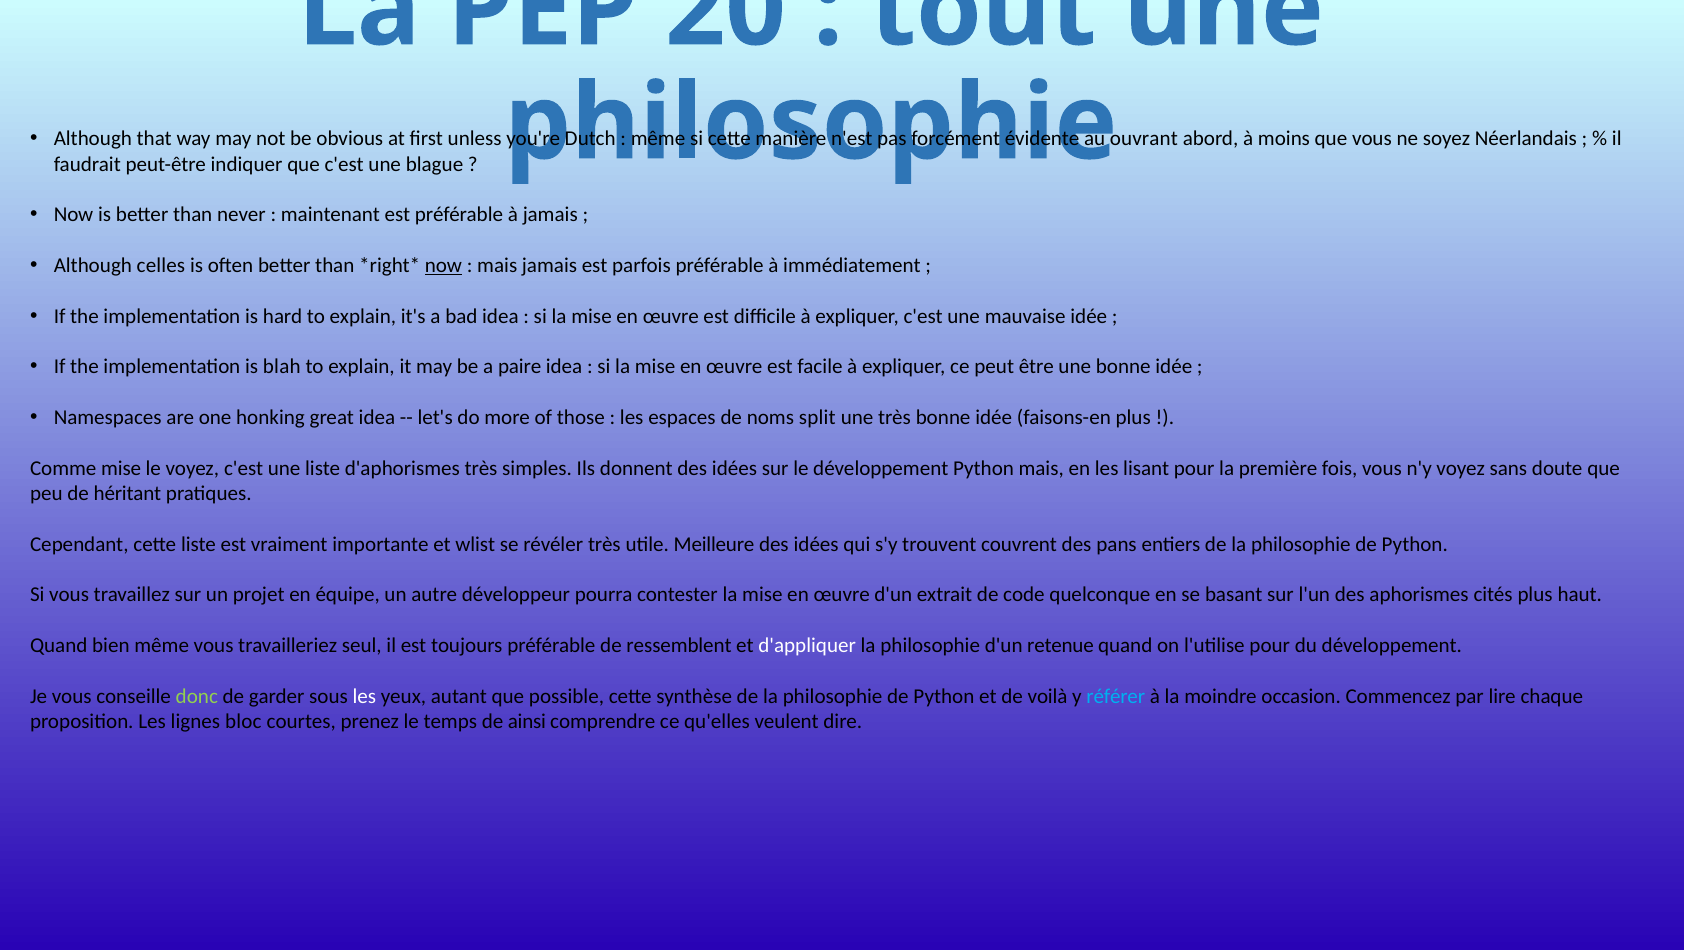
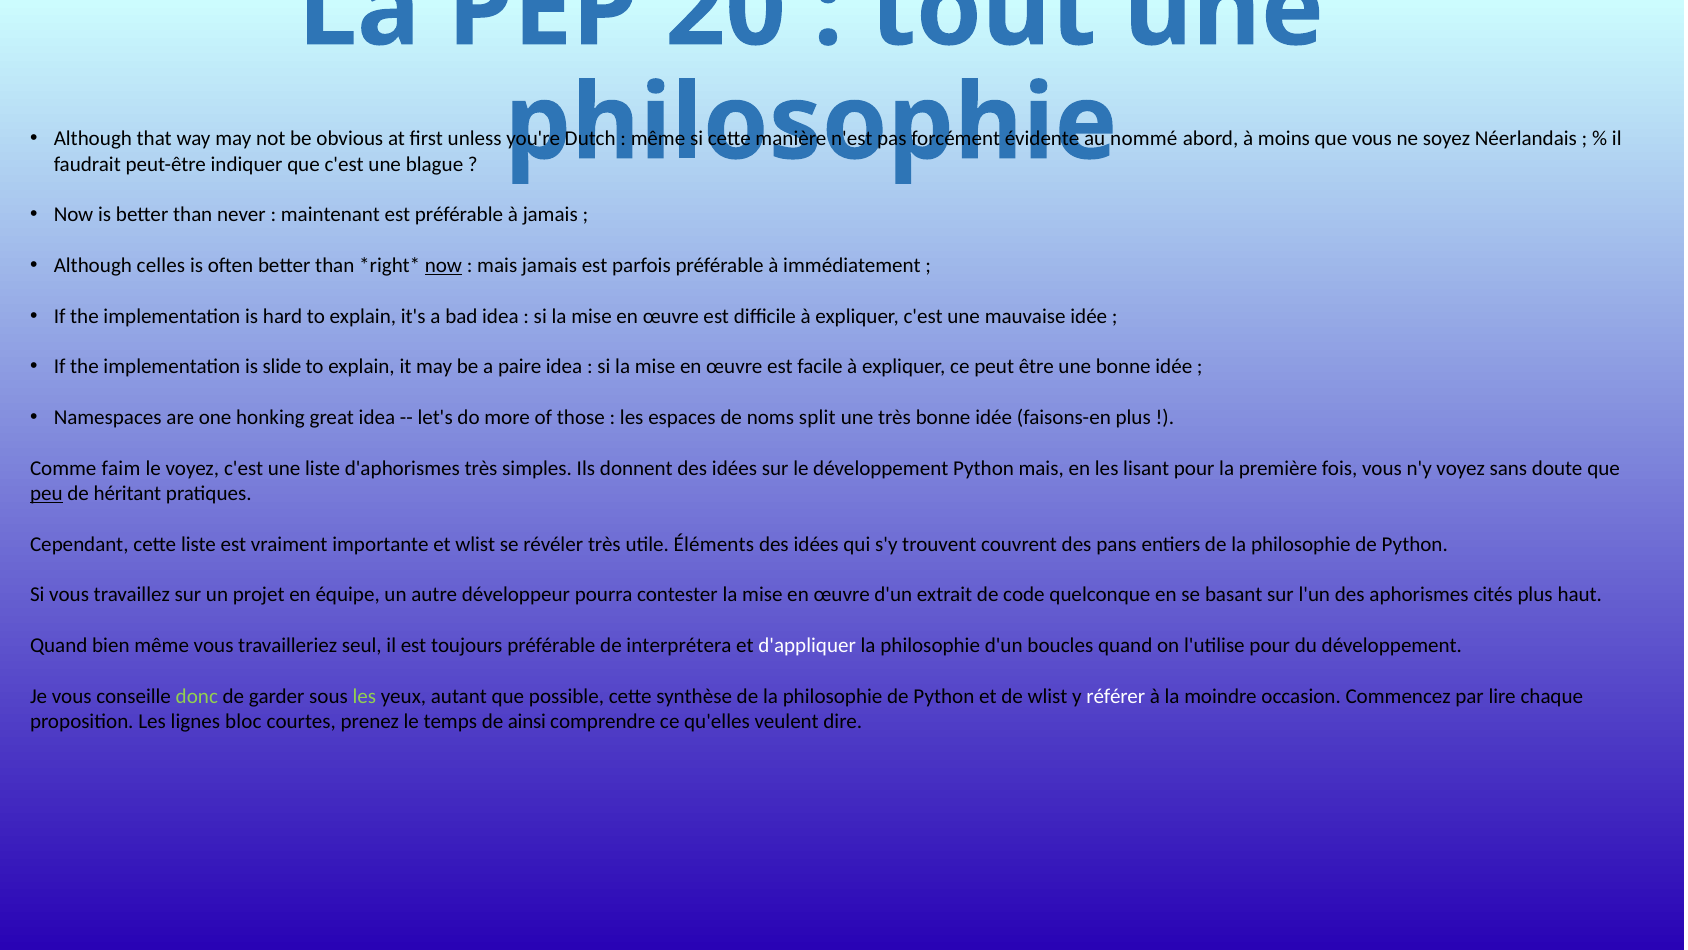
ouvrant: ouvrant -> nommé
blah: blah -> slide
Comme mise: mise -> faim
peu underline: none -> present
Meilleure: Meilleure -> Éléments
ressemblent: ressemblent -> interprétera
retenue: retenue -> boucles
les at (364, 696) colour: white -> light green
de voilà: voilà -> wlist
référer colour: light blue -> white
